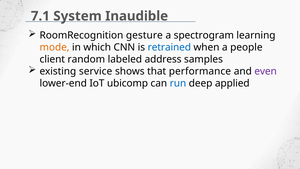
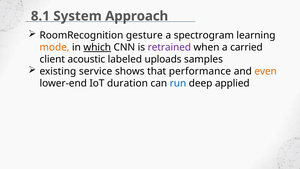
7.1: 7.1 -> 8.1
Inaudible: Inaudible -> Approach
which underline: none -> present
retrained colour: blue -> purple
people: people -> carried
random: random -> acoustic
address: address -> uploads
even colour: purple -> orange
ubicomp: ubicomp -> duration
